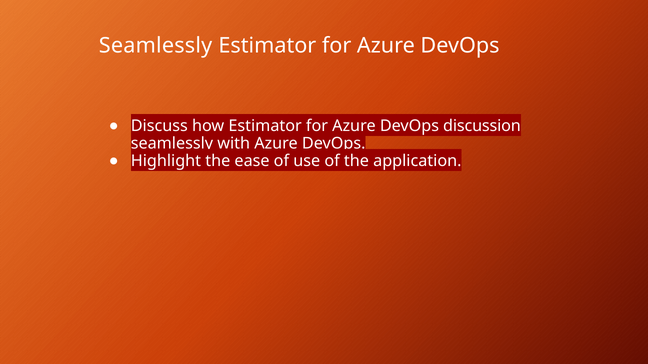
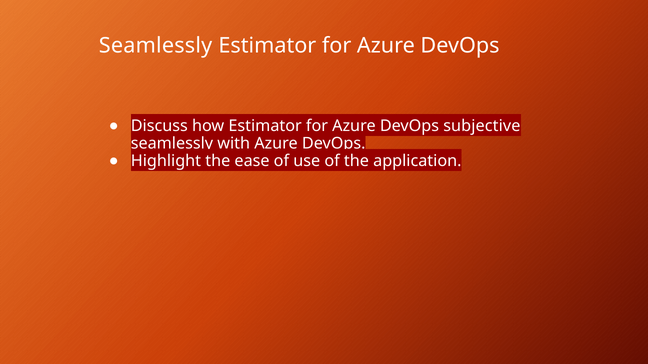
discussion: discussion -> subjective
